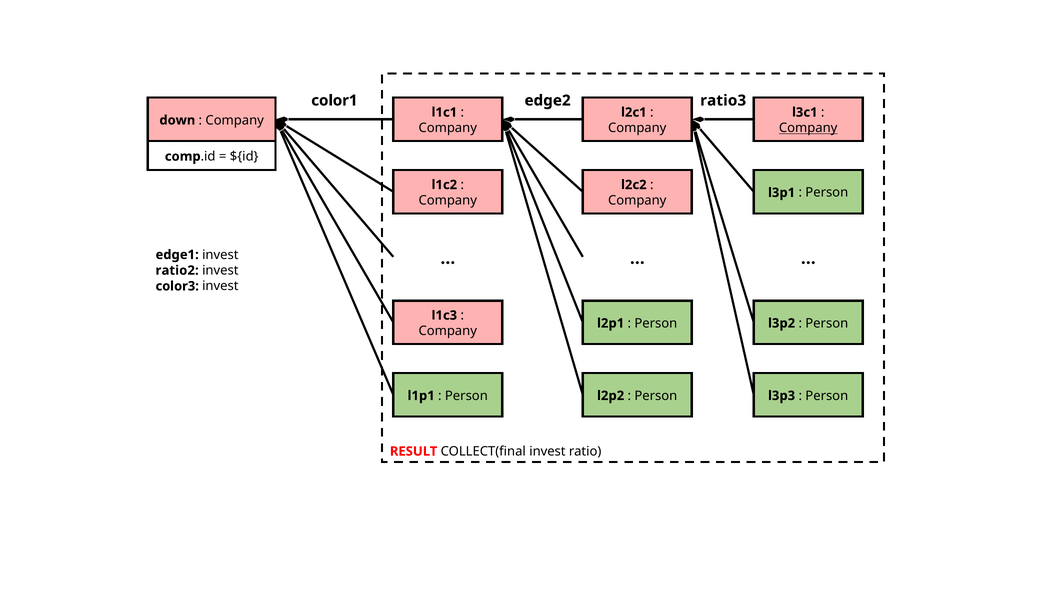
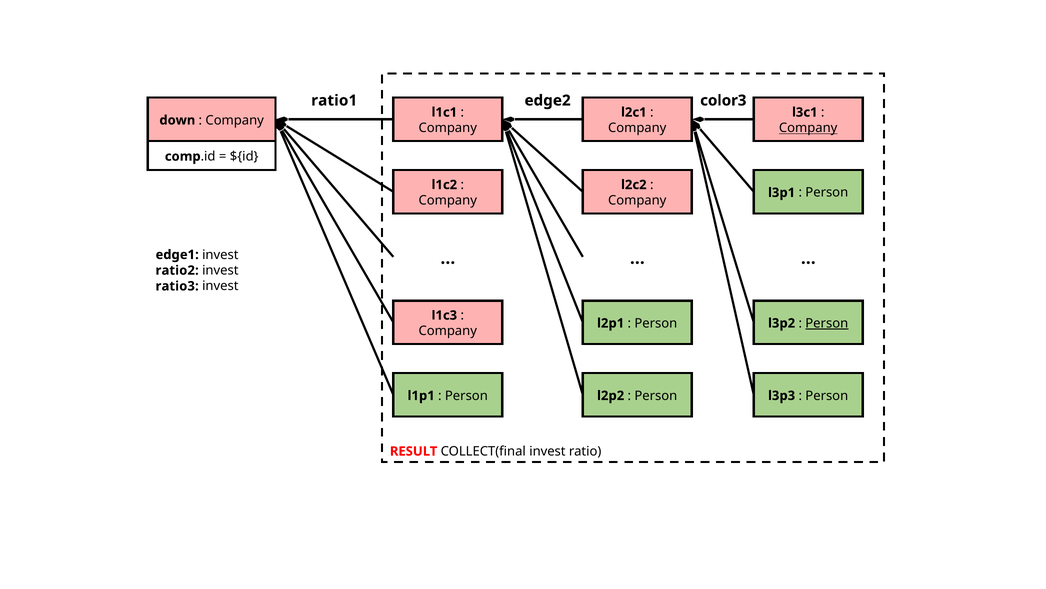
color1: color1 -> ratio1
ratio3: ratio3 -> color3
color3: color3 -> ratio3
Person at (827, 323) underline: none -> present
